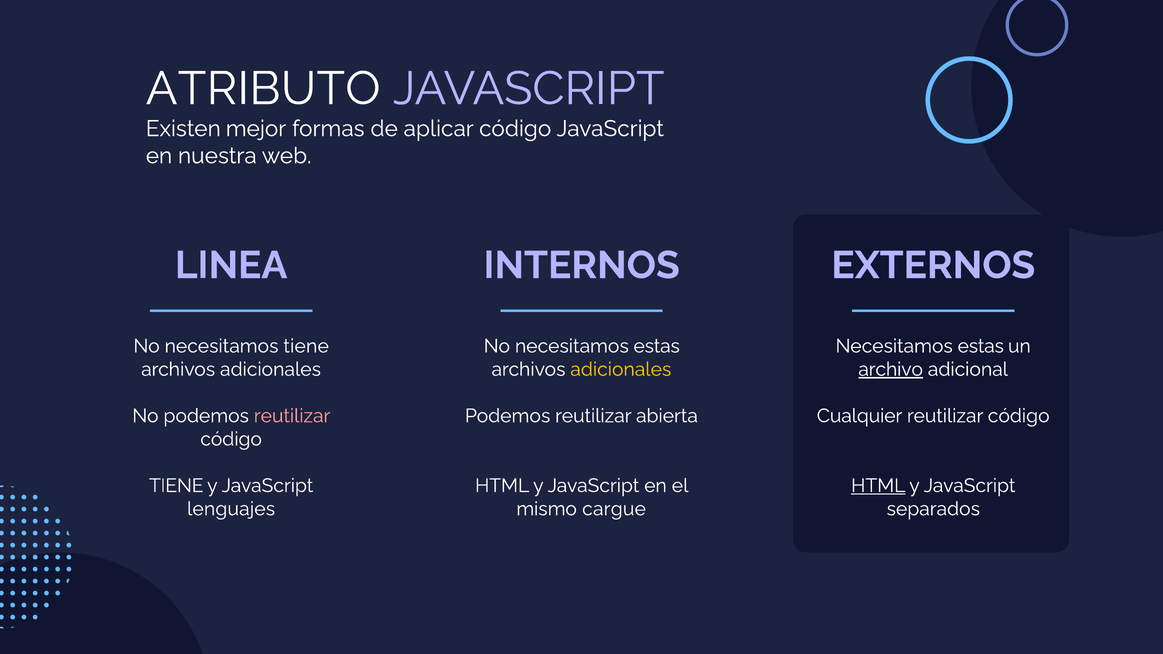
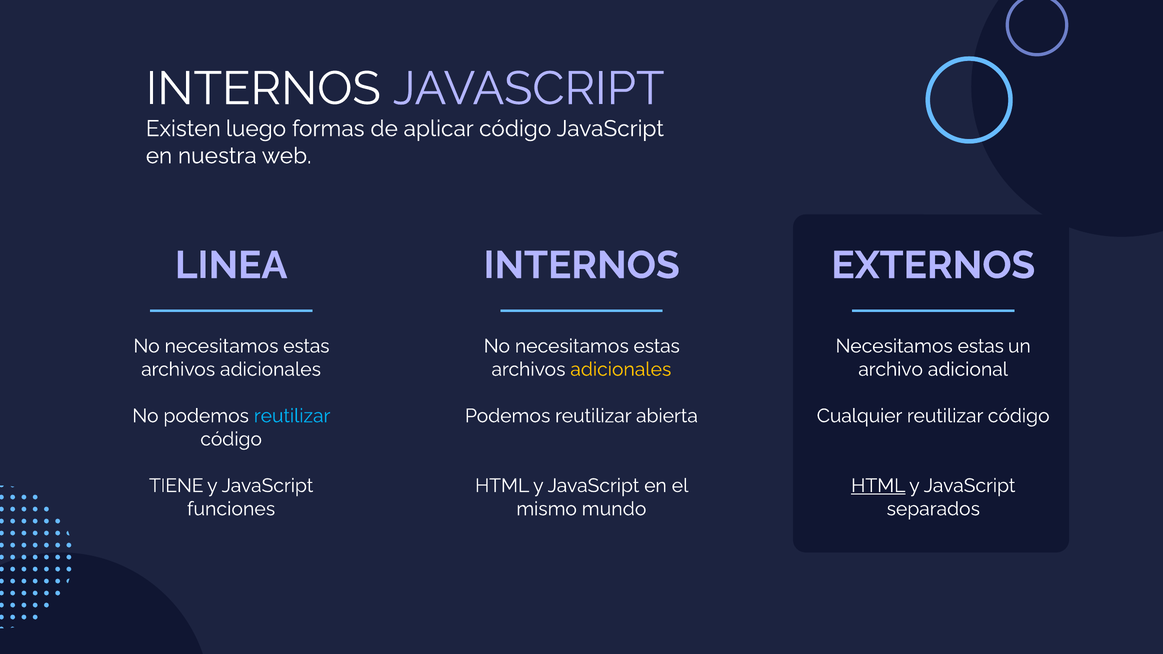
ATRIBUTO at (263, 89): ATRIBUTO -> INTERNOS
mejor: mejor -> luego
tiene at (306, 346): tiene -> estas
archivo underline: present -> none
reutilizar at (292, 416) colour: pink -> light blue
lenguajes: lenguajes -> funciones
cargue: cargue -> mundo
